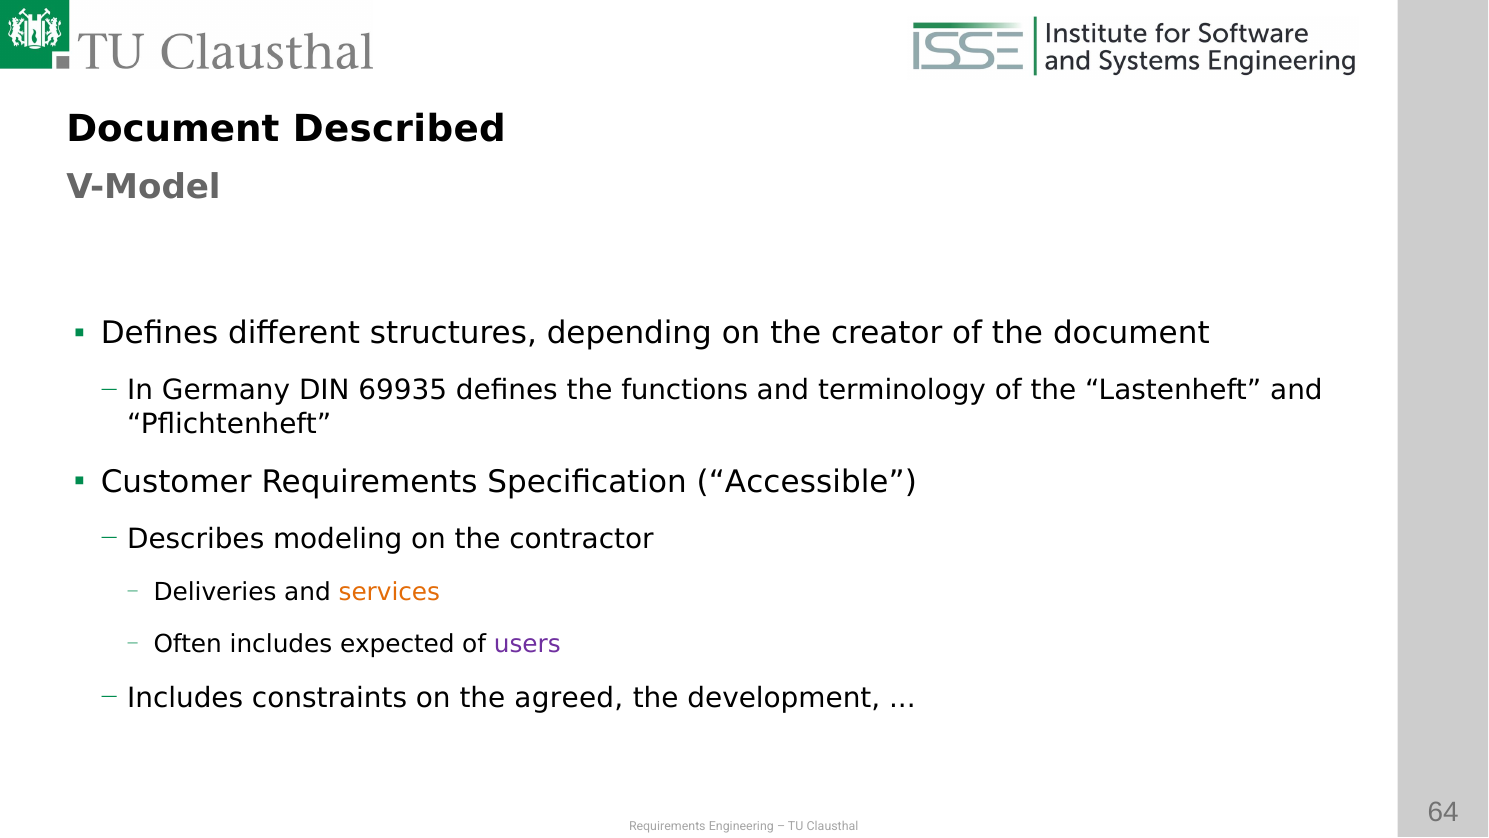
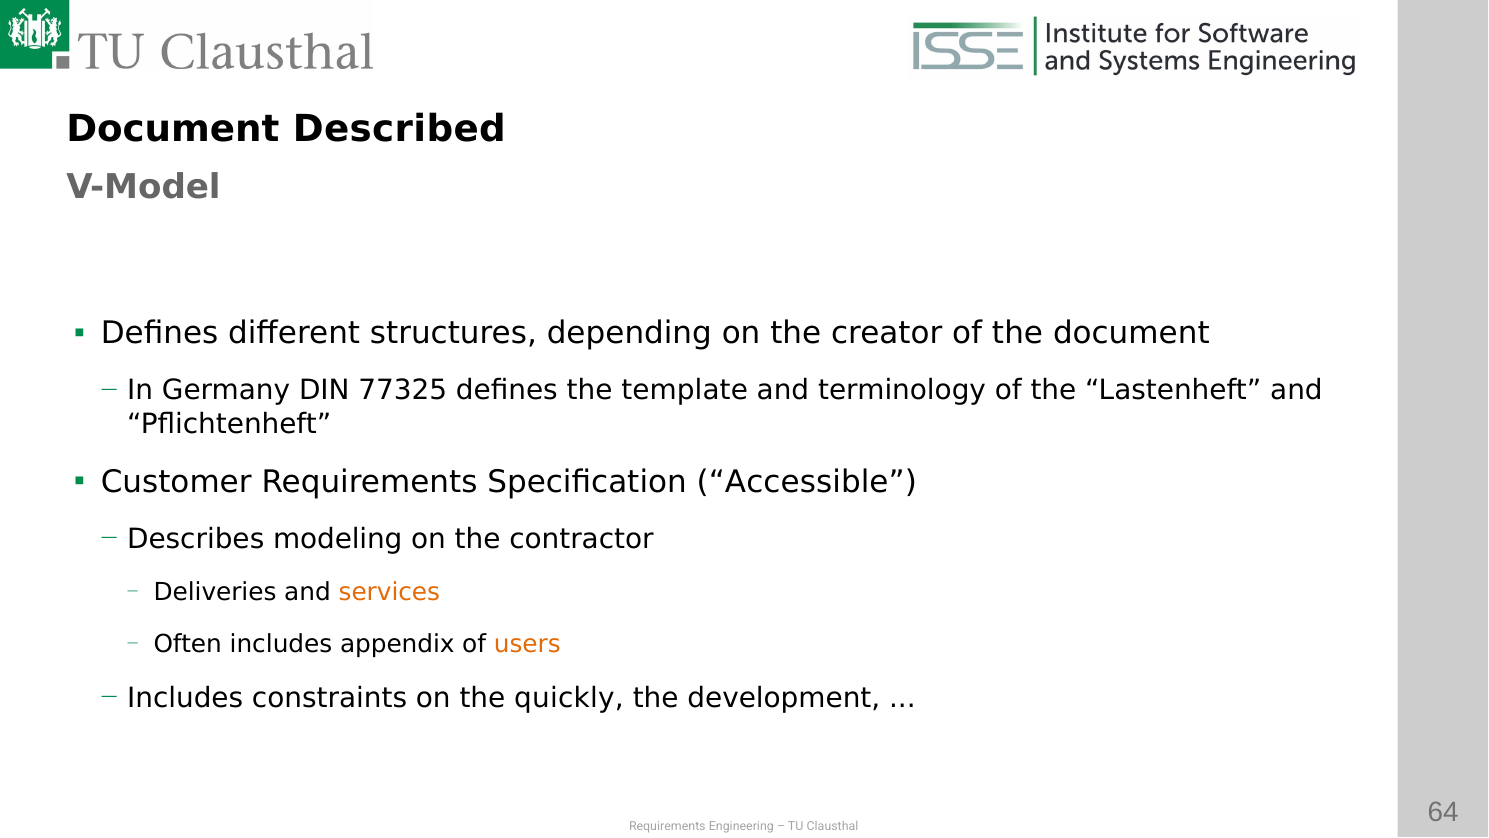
69935: 69935 -> 77325
functions: functions -> template
expected: expected -> appendix
users colour: purple -> orange
agreed: agreed -> quickly
